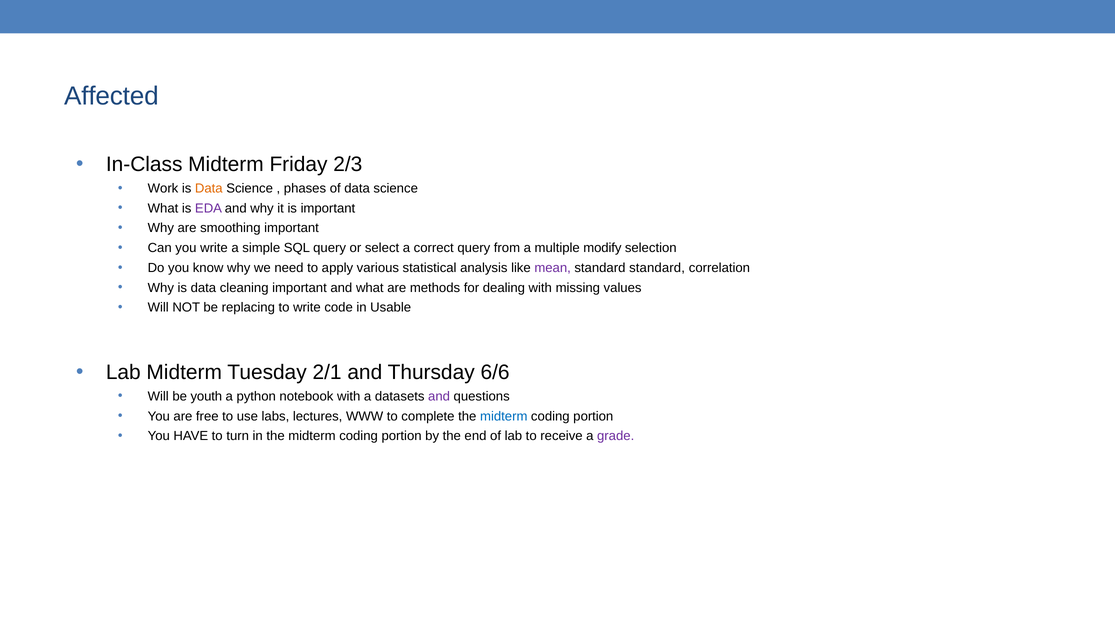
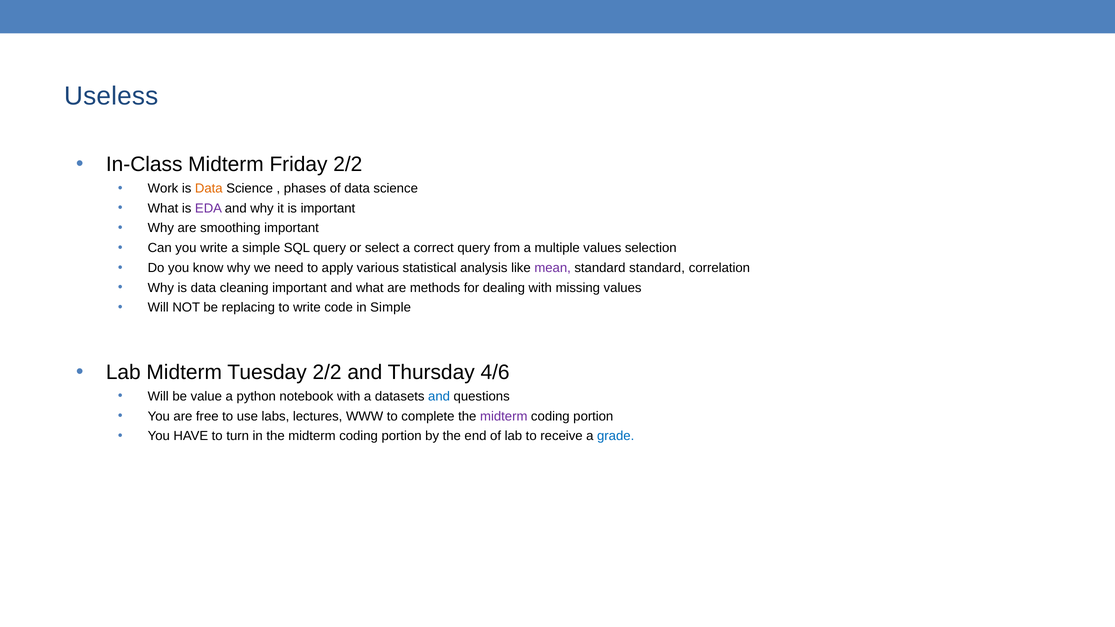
Affected: Affected -> Useless
Friday 2/3: 2/3 -> 2/2
multiple modify: modify -> values
in Usable: Usable -> Simple
Tuesday 2/1: 2/1 -> 2/2
6/6: 6/6 -> 4/6
youth: youth -> value
and at (439, 396) colour: purple -> blue
midterm at (504, 416) colour: blue -> purple
grade colour: purple -> blue
